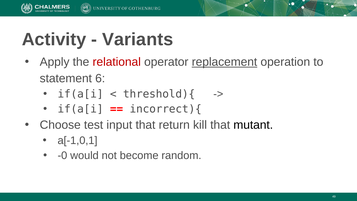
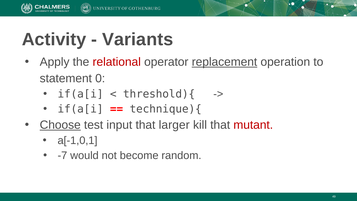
6: 6 -> 0
incorrect){: incorrect){ -> technique){
Choose underline: none -> present
return: return -> larger
mutant colour: black -> red
-0: -0 -> -7
